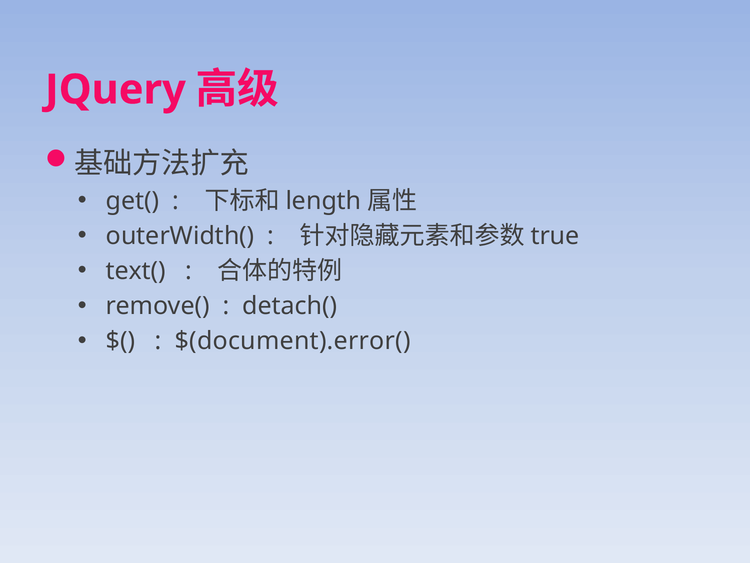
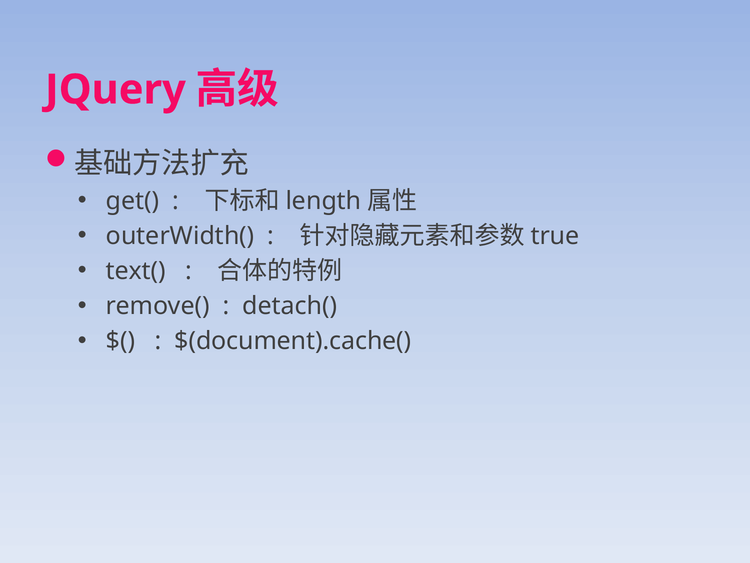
$(document).error(: $(document).error( -> $(document).cache(
